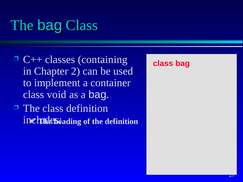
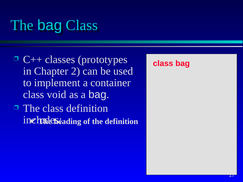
containing: containing -> prototypes
